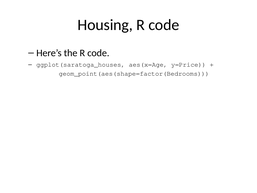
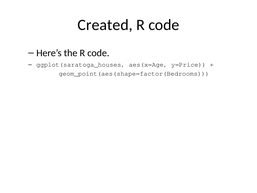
Housing: Housing -> Created
